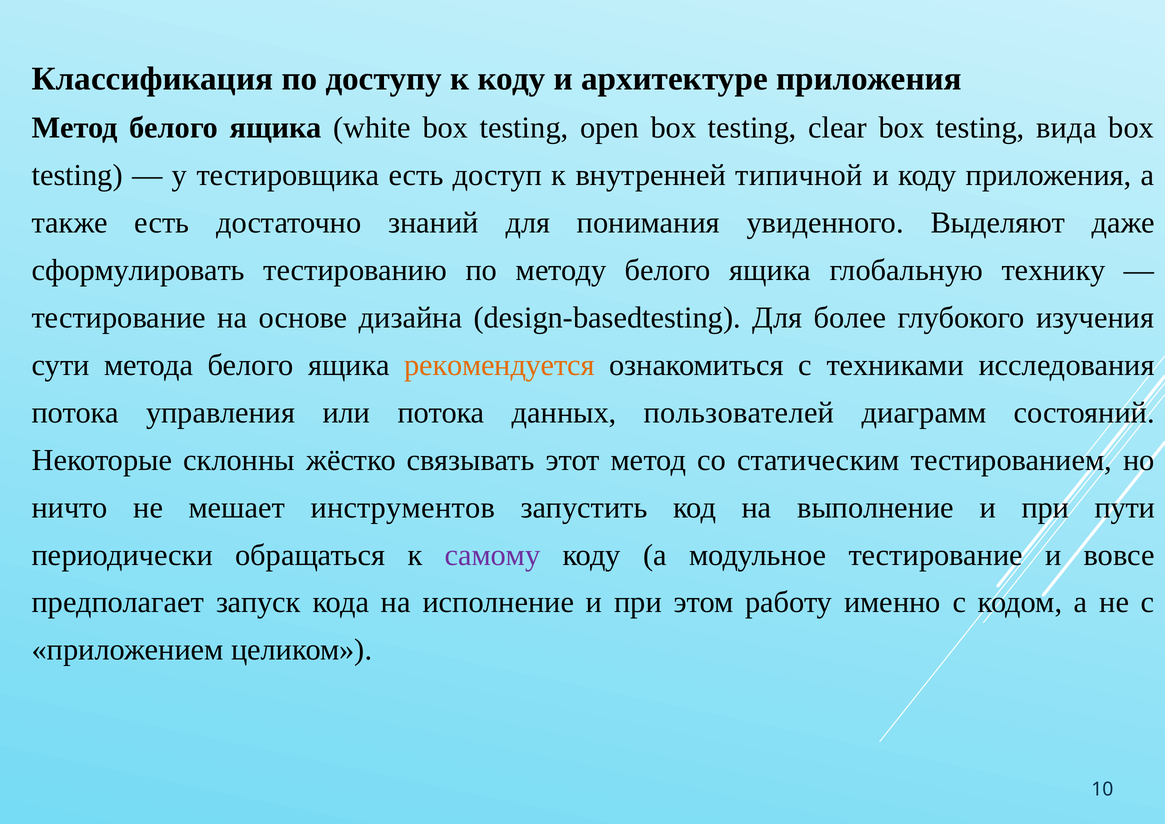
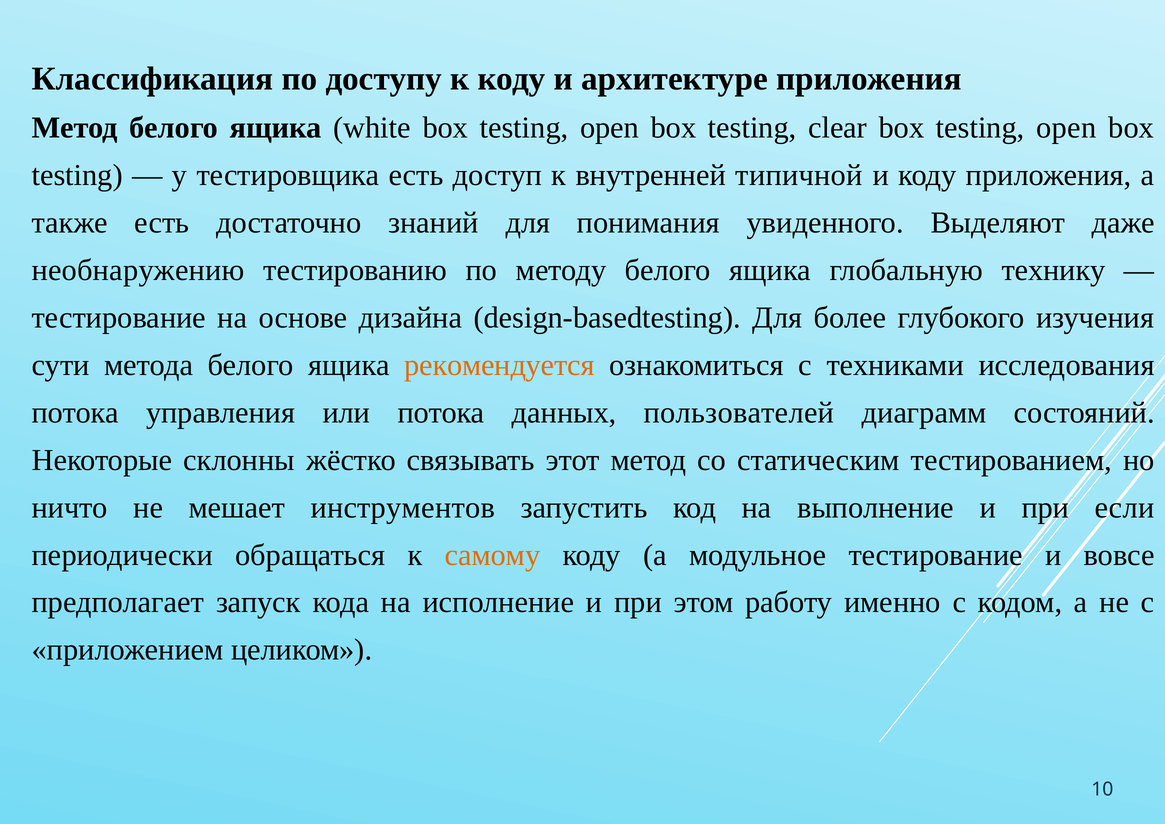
clear box testing вида: вида -> open
сформулировать: сформулировать -> необнаружению
пути: пути -> если
самому colour: purple -> orange
